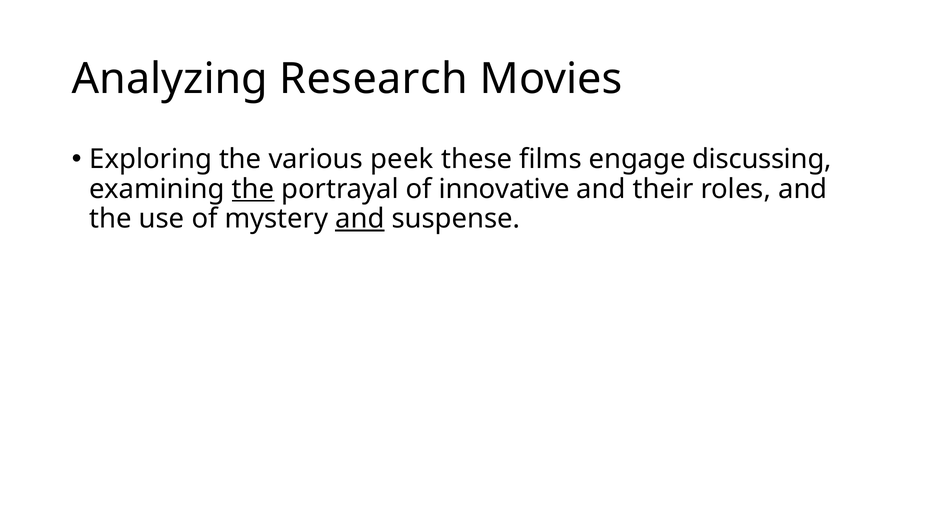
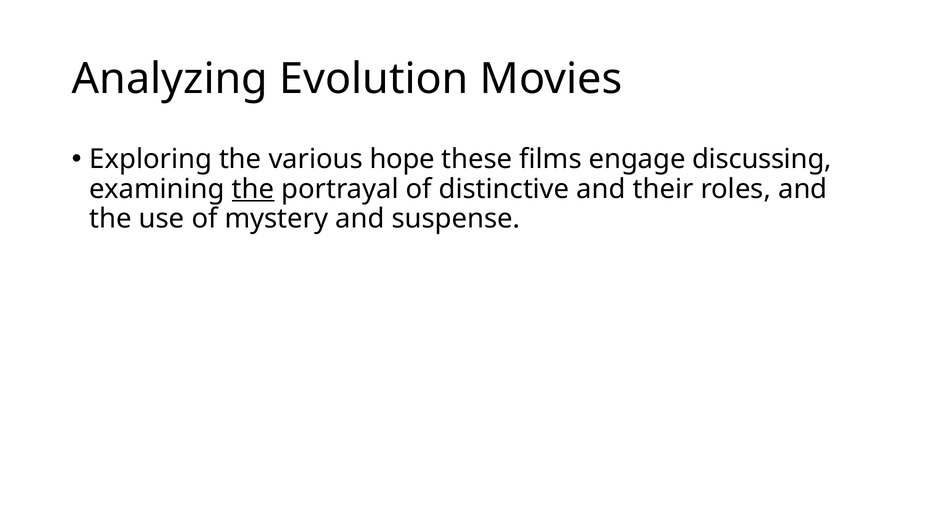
Research: Research -> Evolution
peek: peek -> hope
innovative: innovative -> distinctive
and at (360, 219) underline: present -> none
